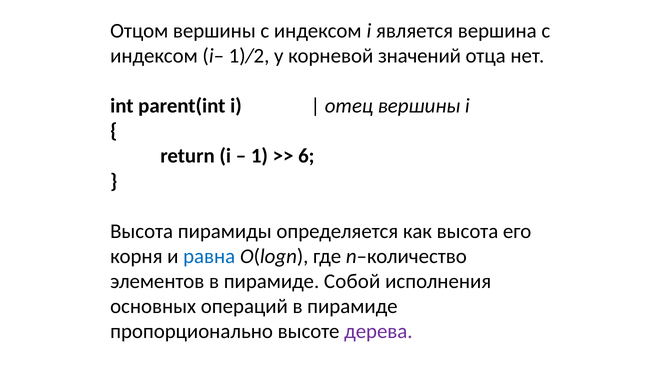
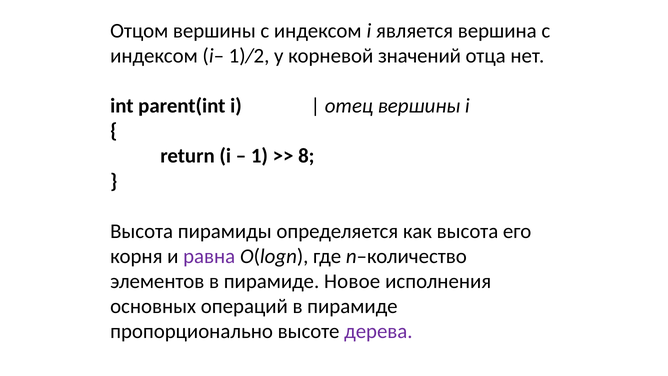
6: 6 -> 8
равна colour: blue -> purple
Собой: Собой -> Новое
